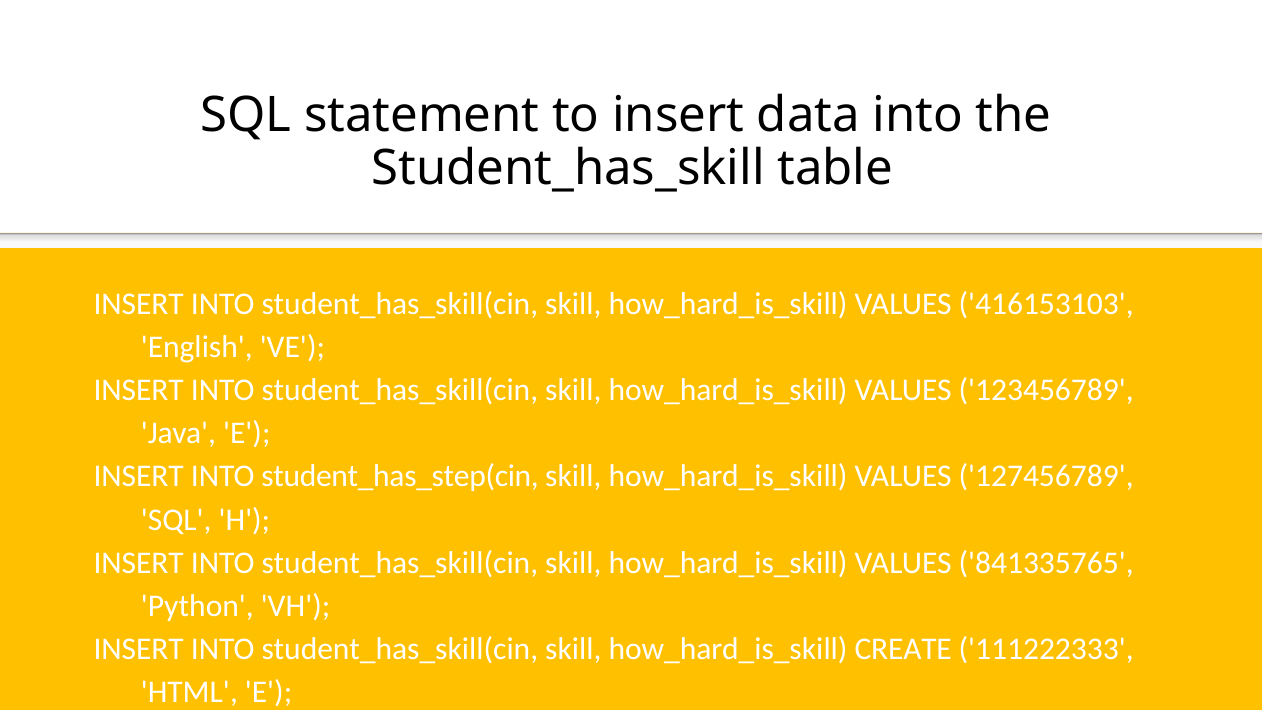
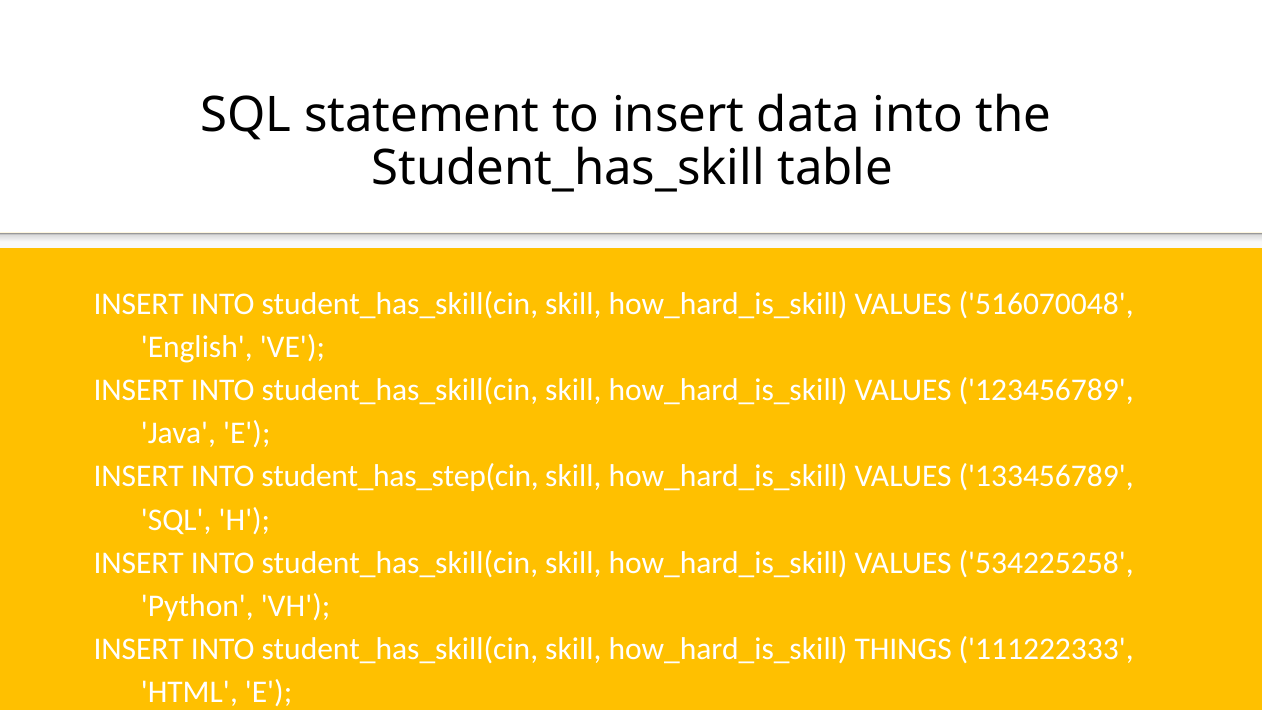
416153103: 416153103 -> 516070048
127456789: 127456789 -> 133456789
841335765: 841335765 -> 534225258
CREATE: CREATE -> THINGS
